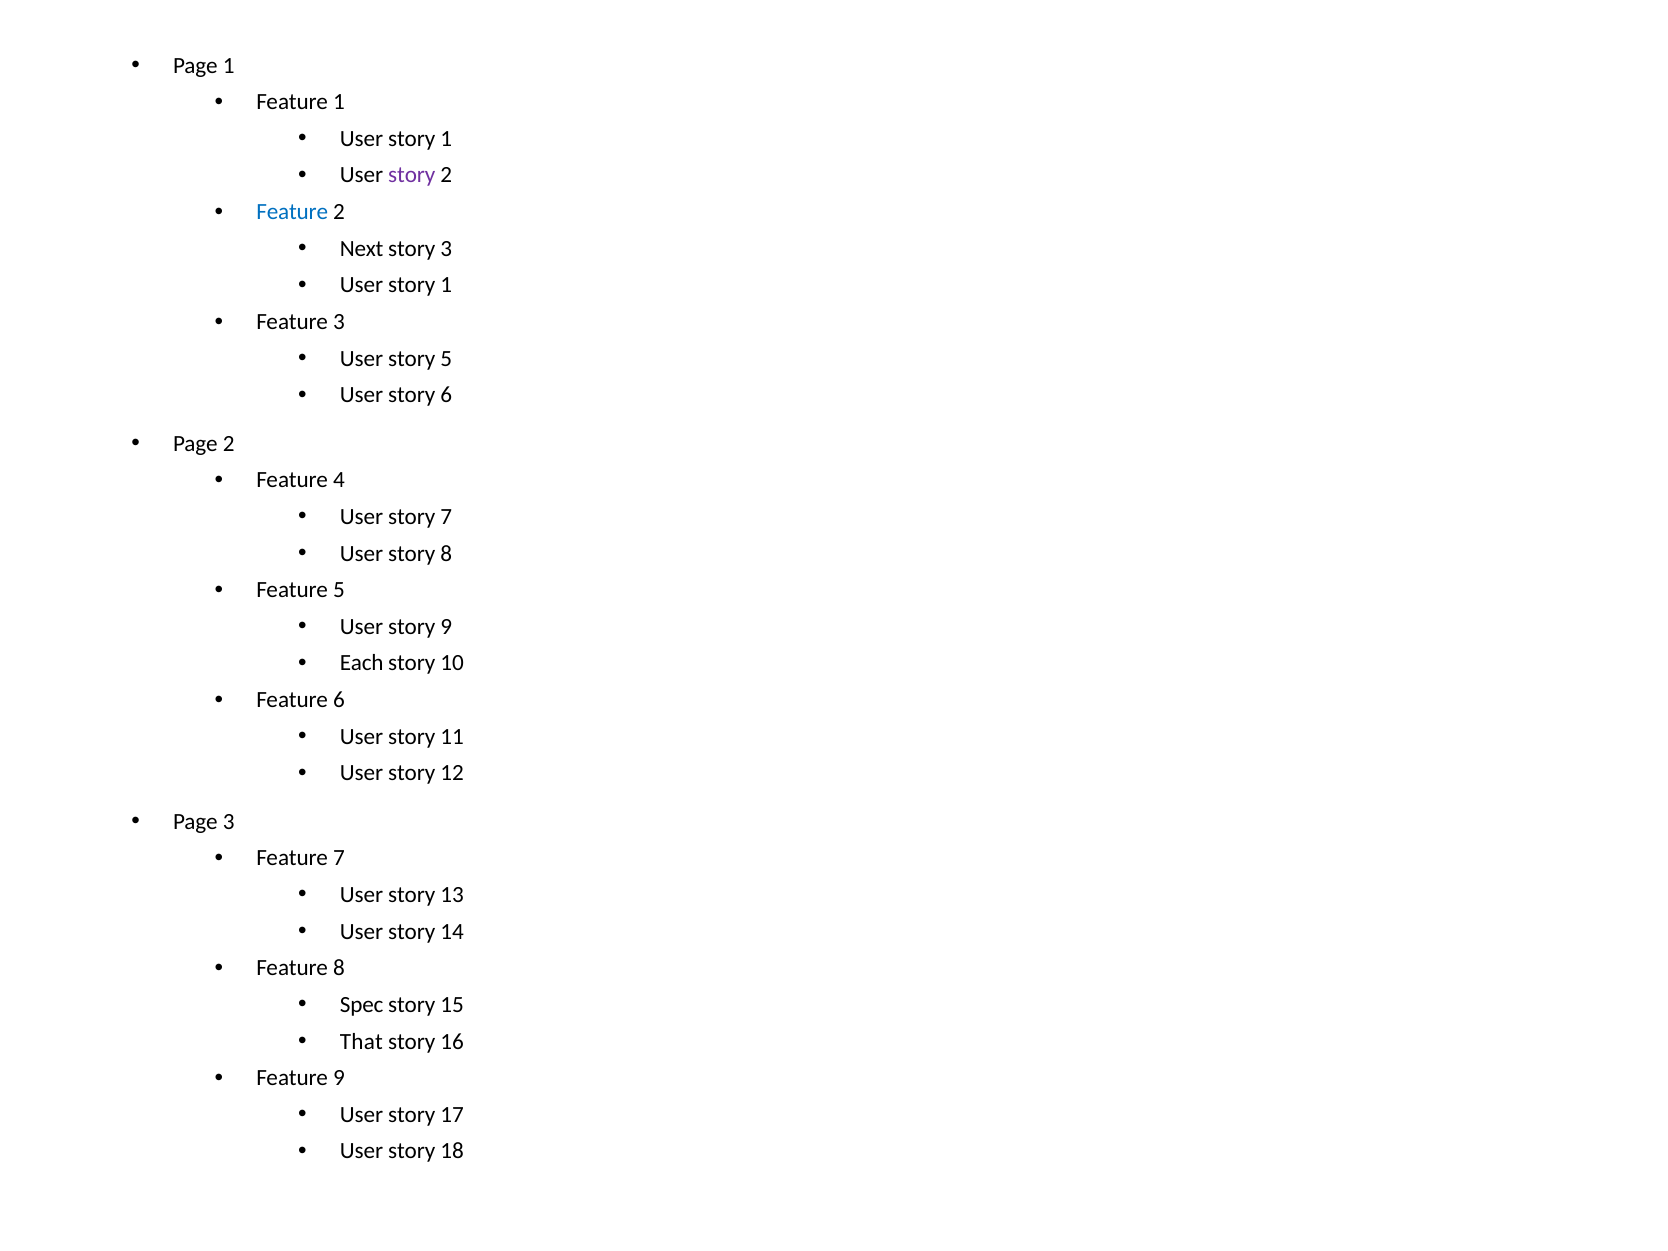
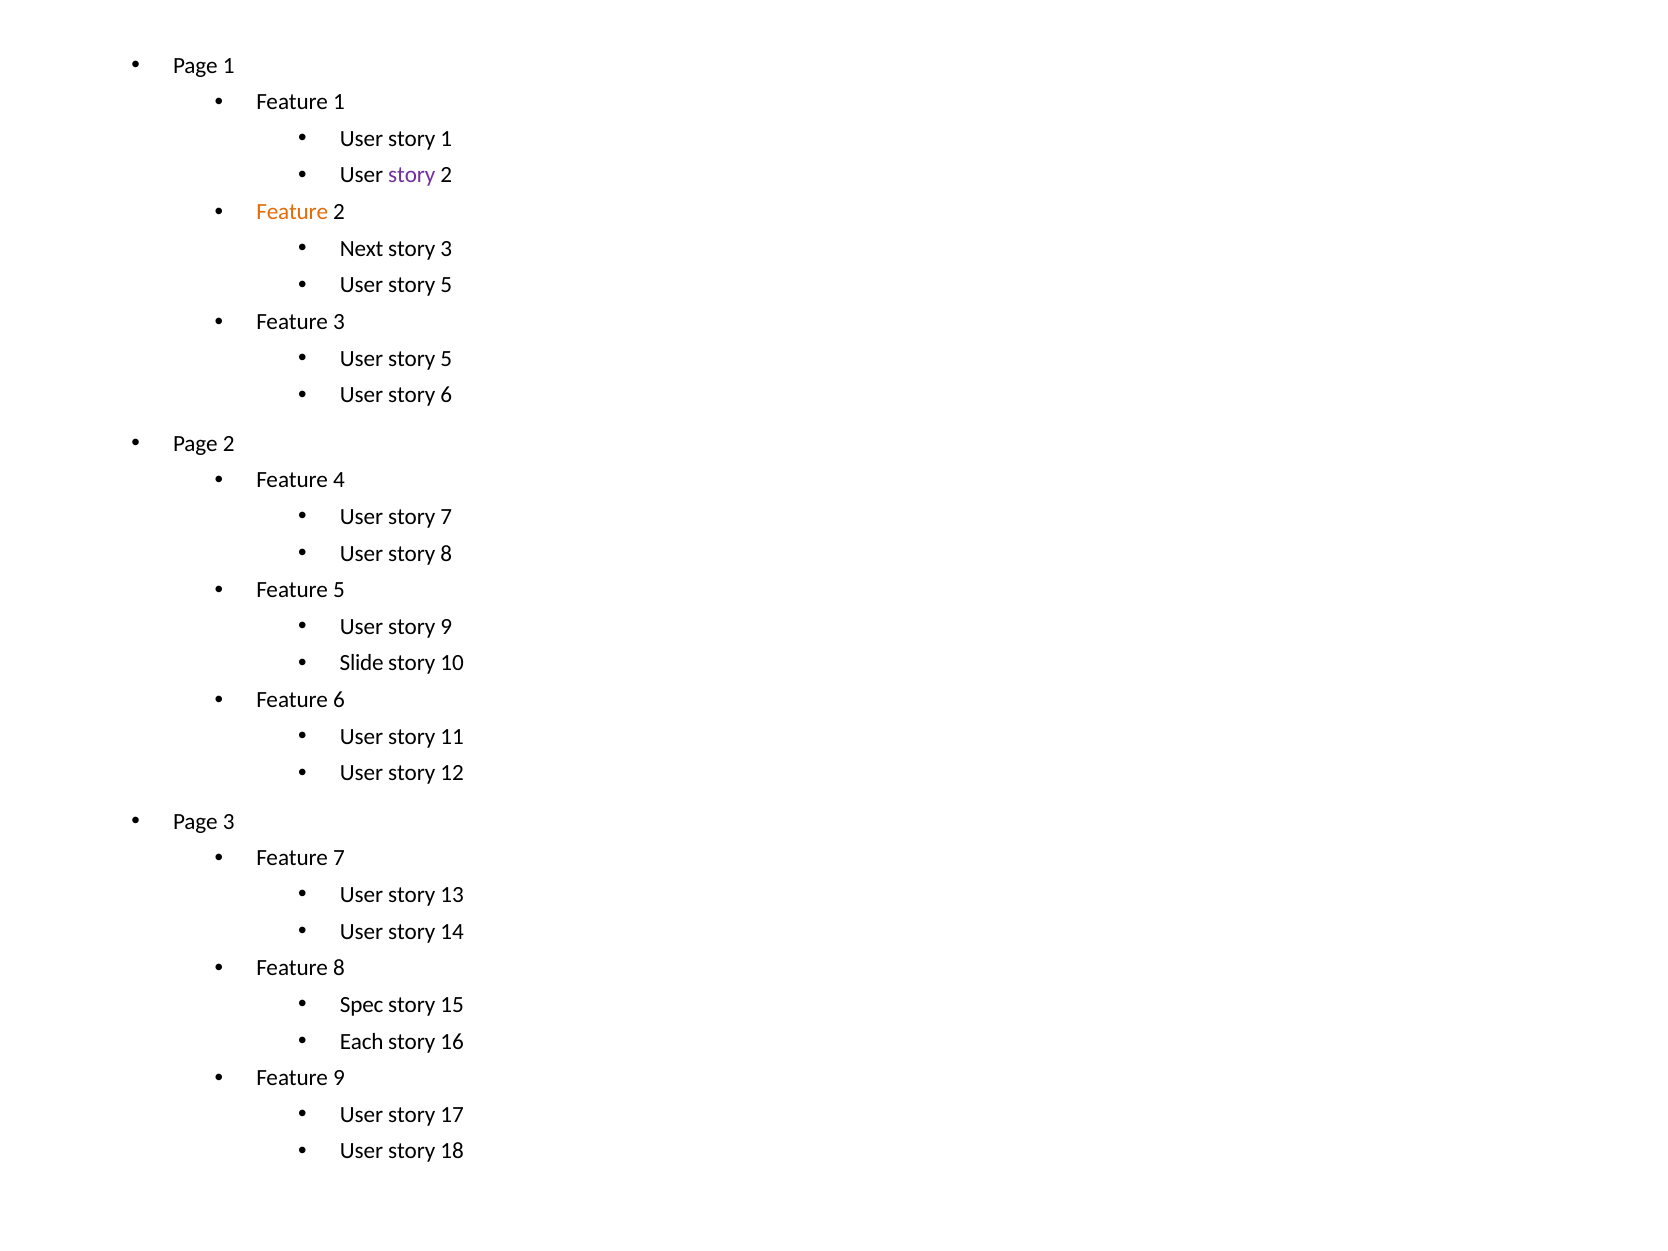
Feature at (292, 212) colour: blue -> orange
1 at (446, 285): 1 -> 5
Each: Each -> Slide
That: That -> Each
